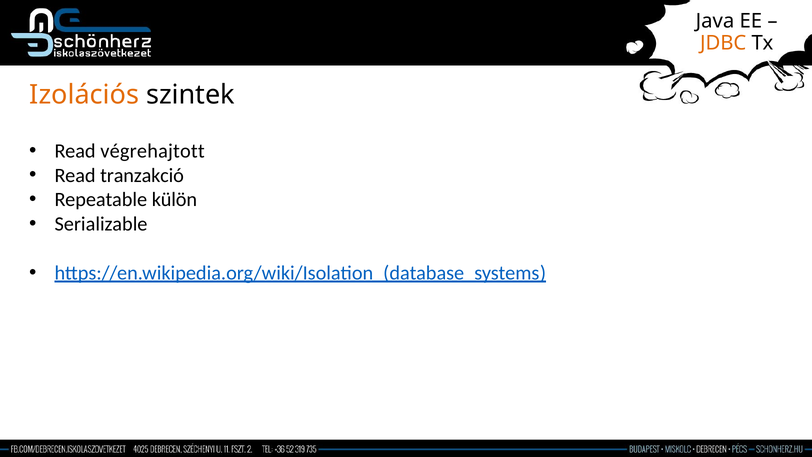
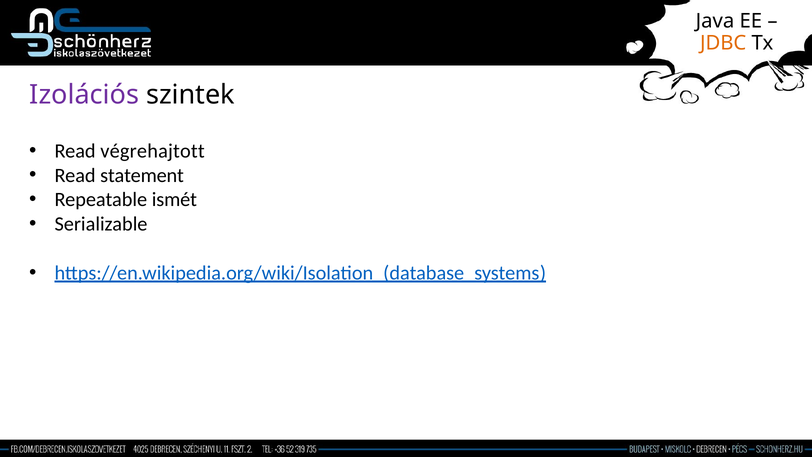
Izolációs colour: orange -> purple
tranzakció: tranzakció -> statement
külön: külön -> ismét
